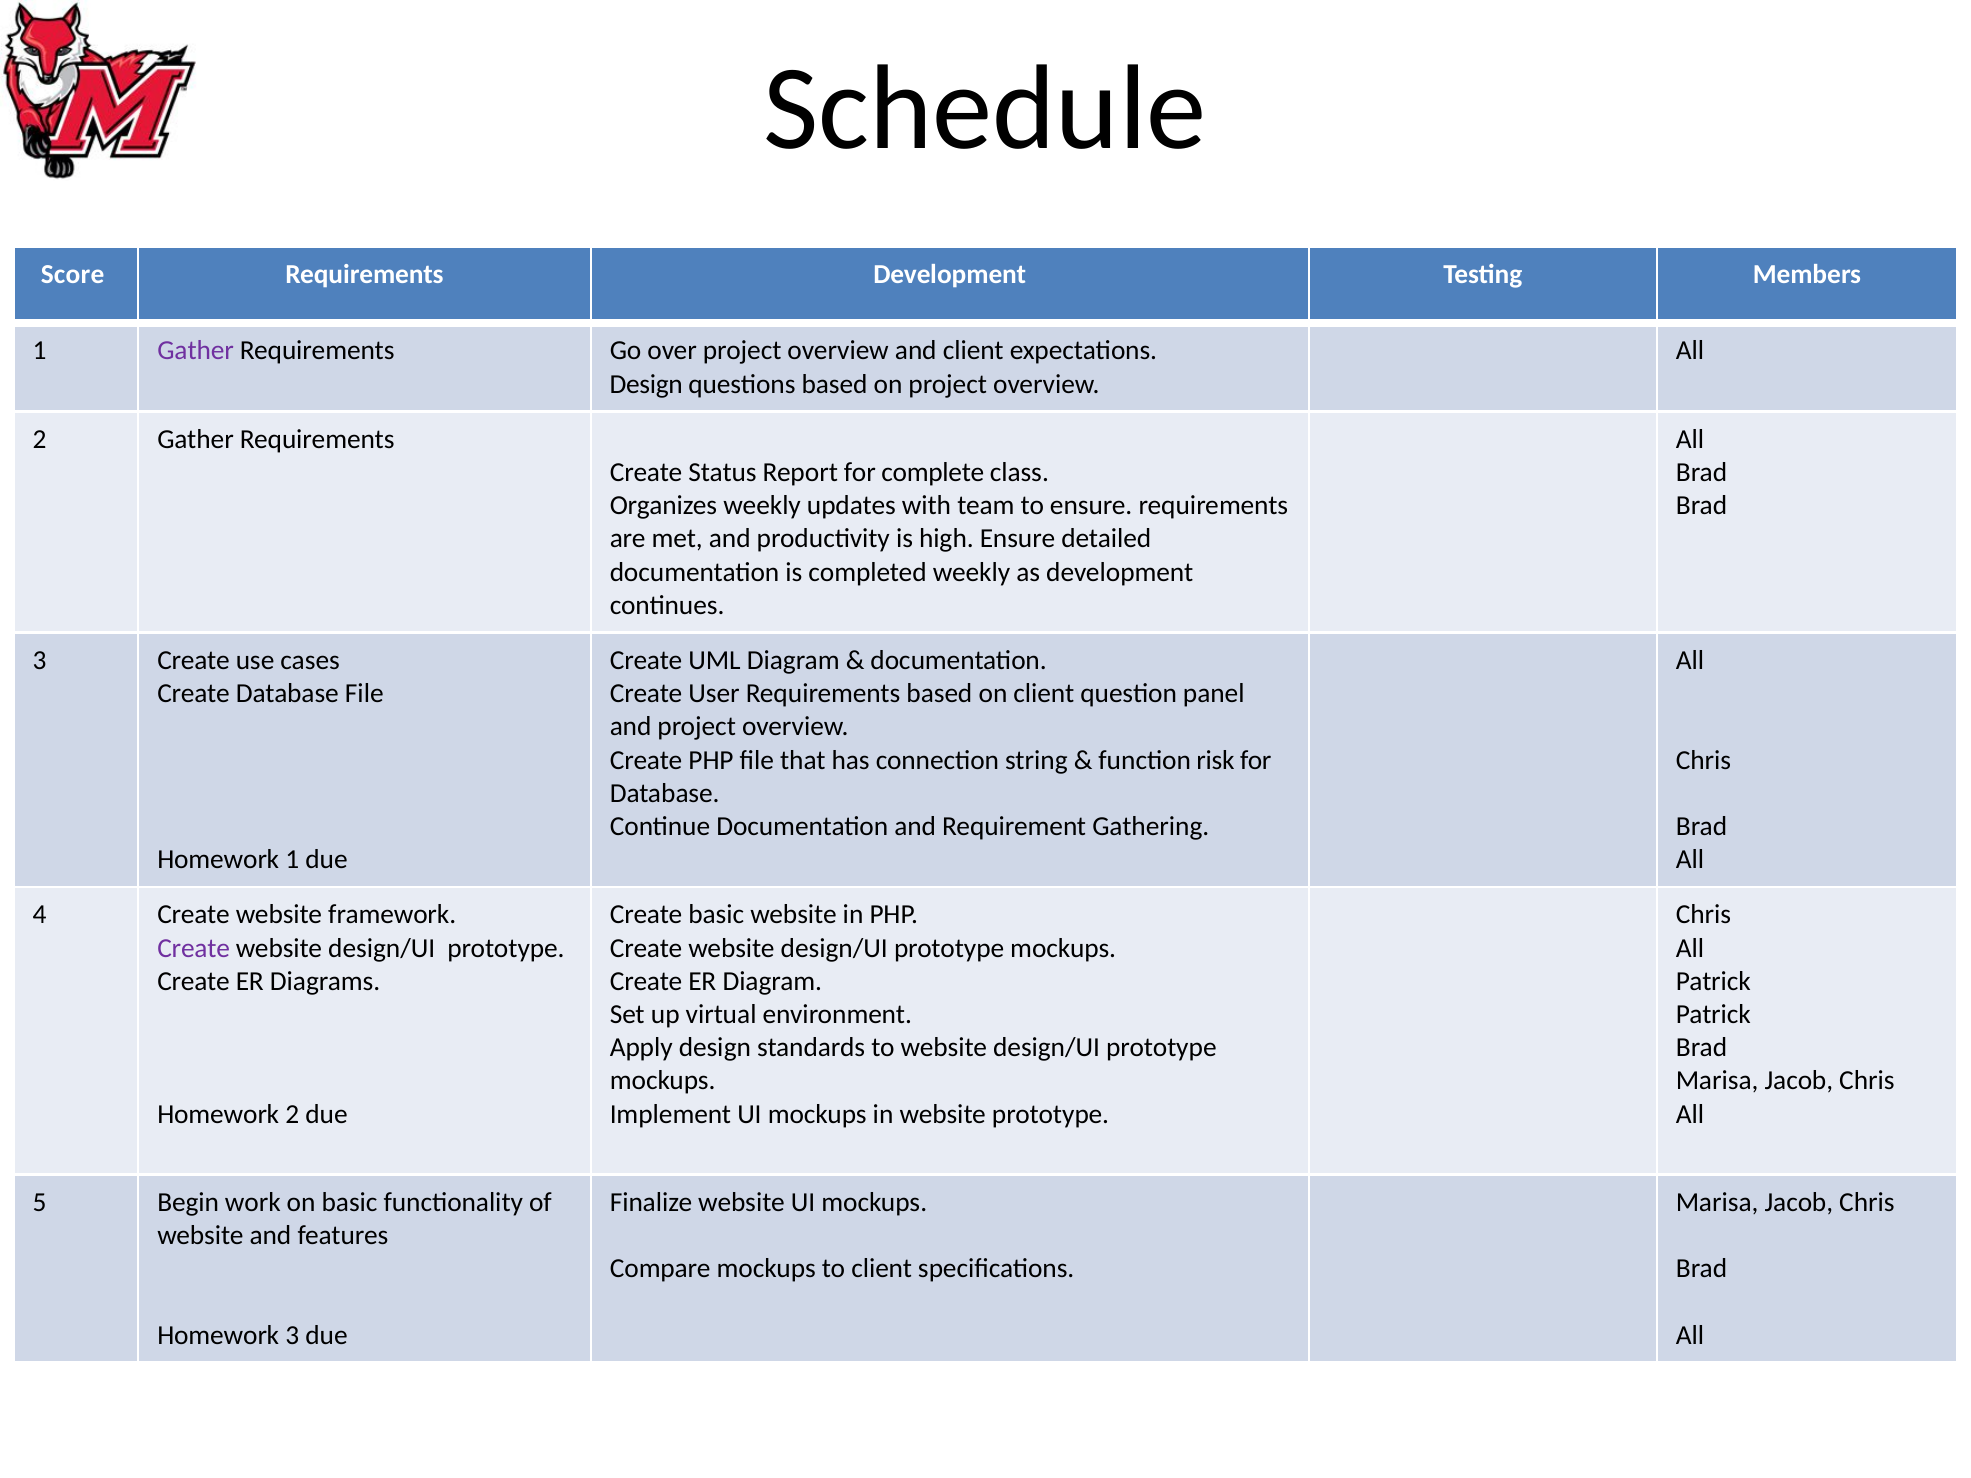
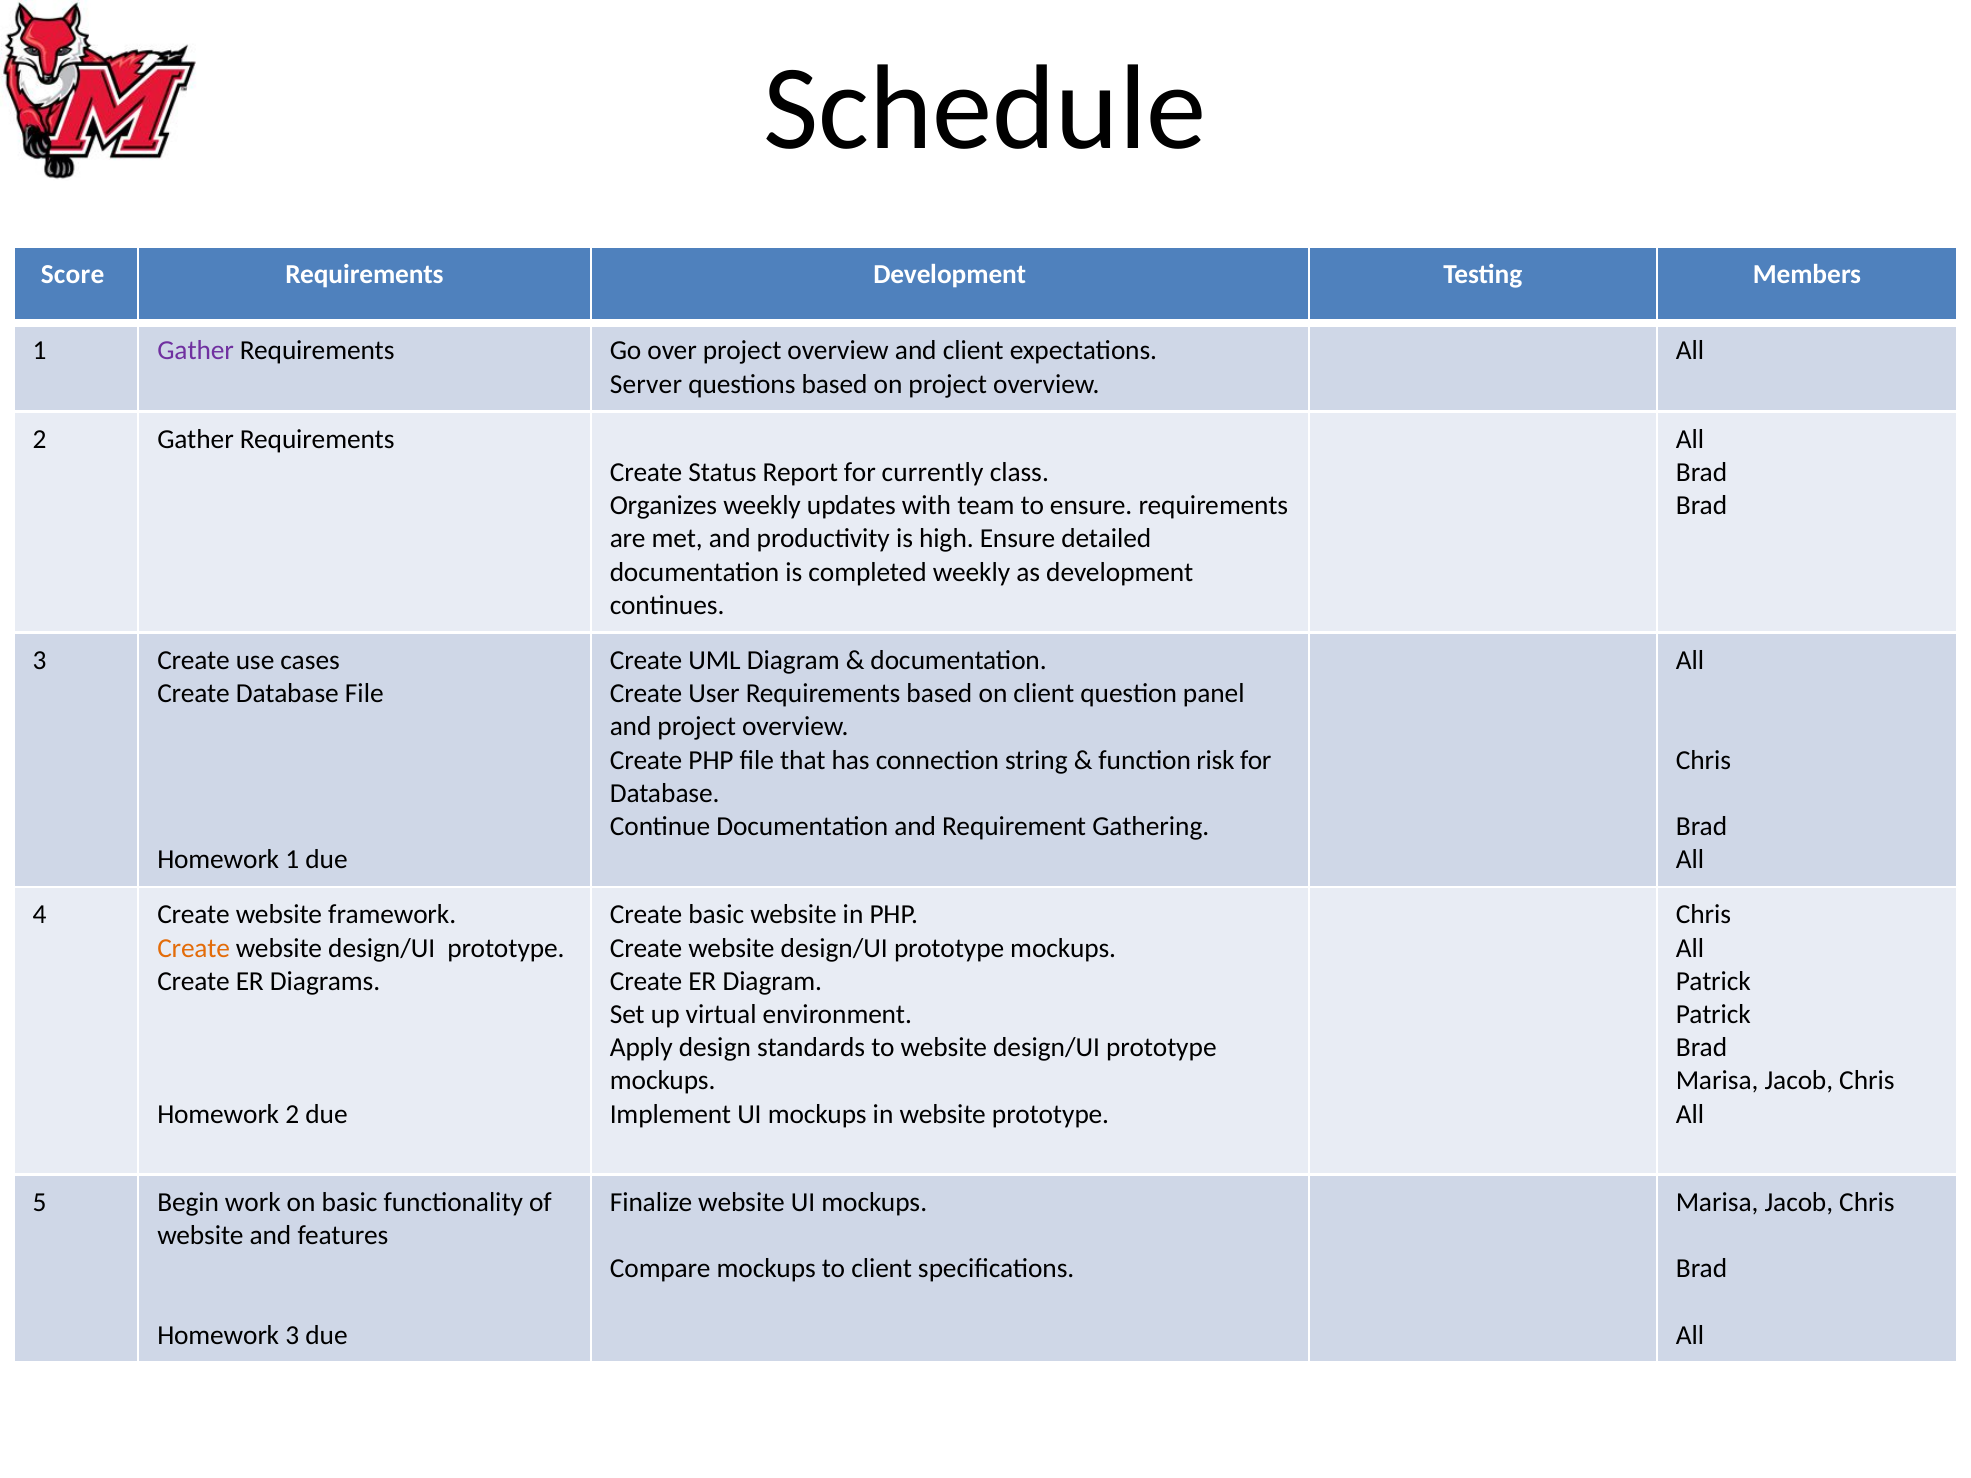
Design at (646, 384): Design -> Server
complete: complete -> currently
Create at (194, 948) colour: purple -> orange
